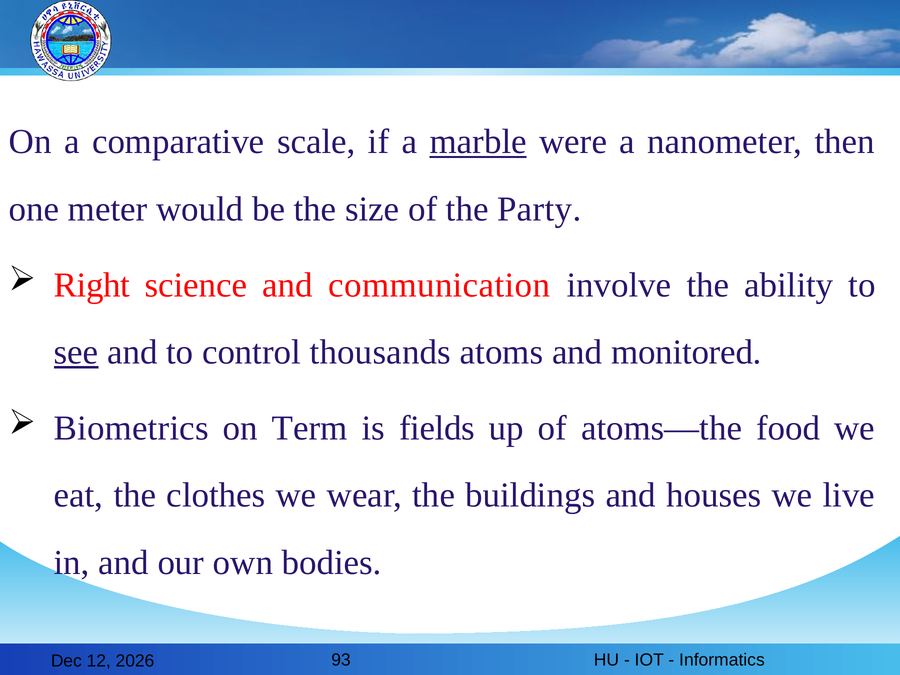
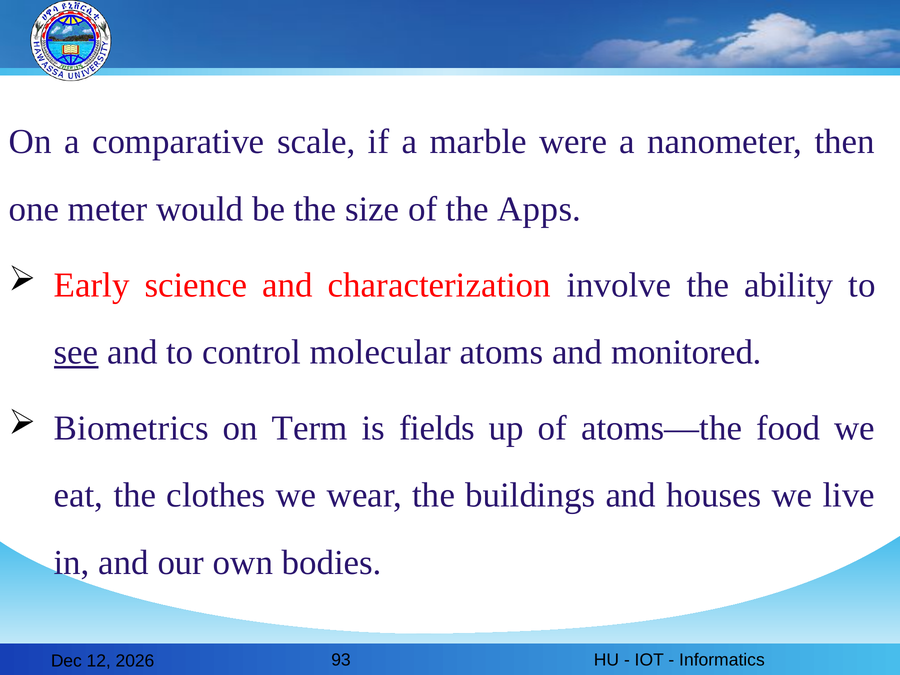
marble underline: present -> none
Party: Party -> Apps
Right: Right -> Early
communication: communication -> characterization
thousands: thousands -> molecular
